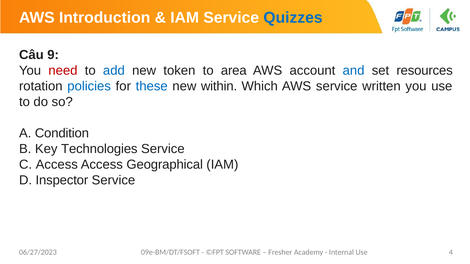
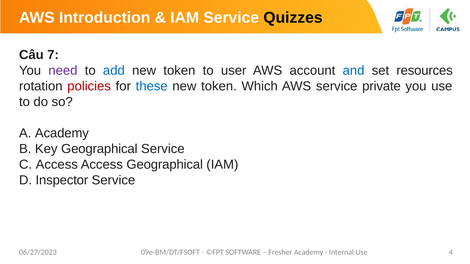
Quizzes colour: blue -> black
9: 9 -> 7
need colour: red -> purple
area: area -> user
policies colour: blue -> red
within at (219, 86): within -> token
written: written -> private
A Condition: Condition -> Academy
Key Technologies: Technologies -> Geographical
